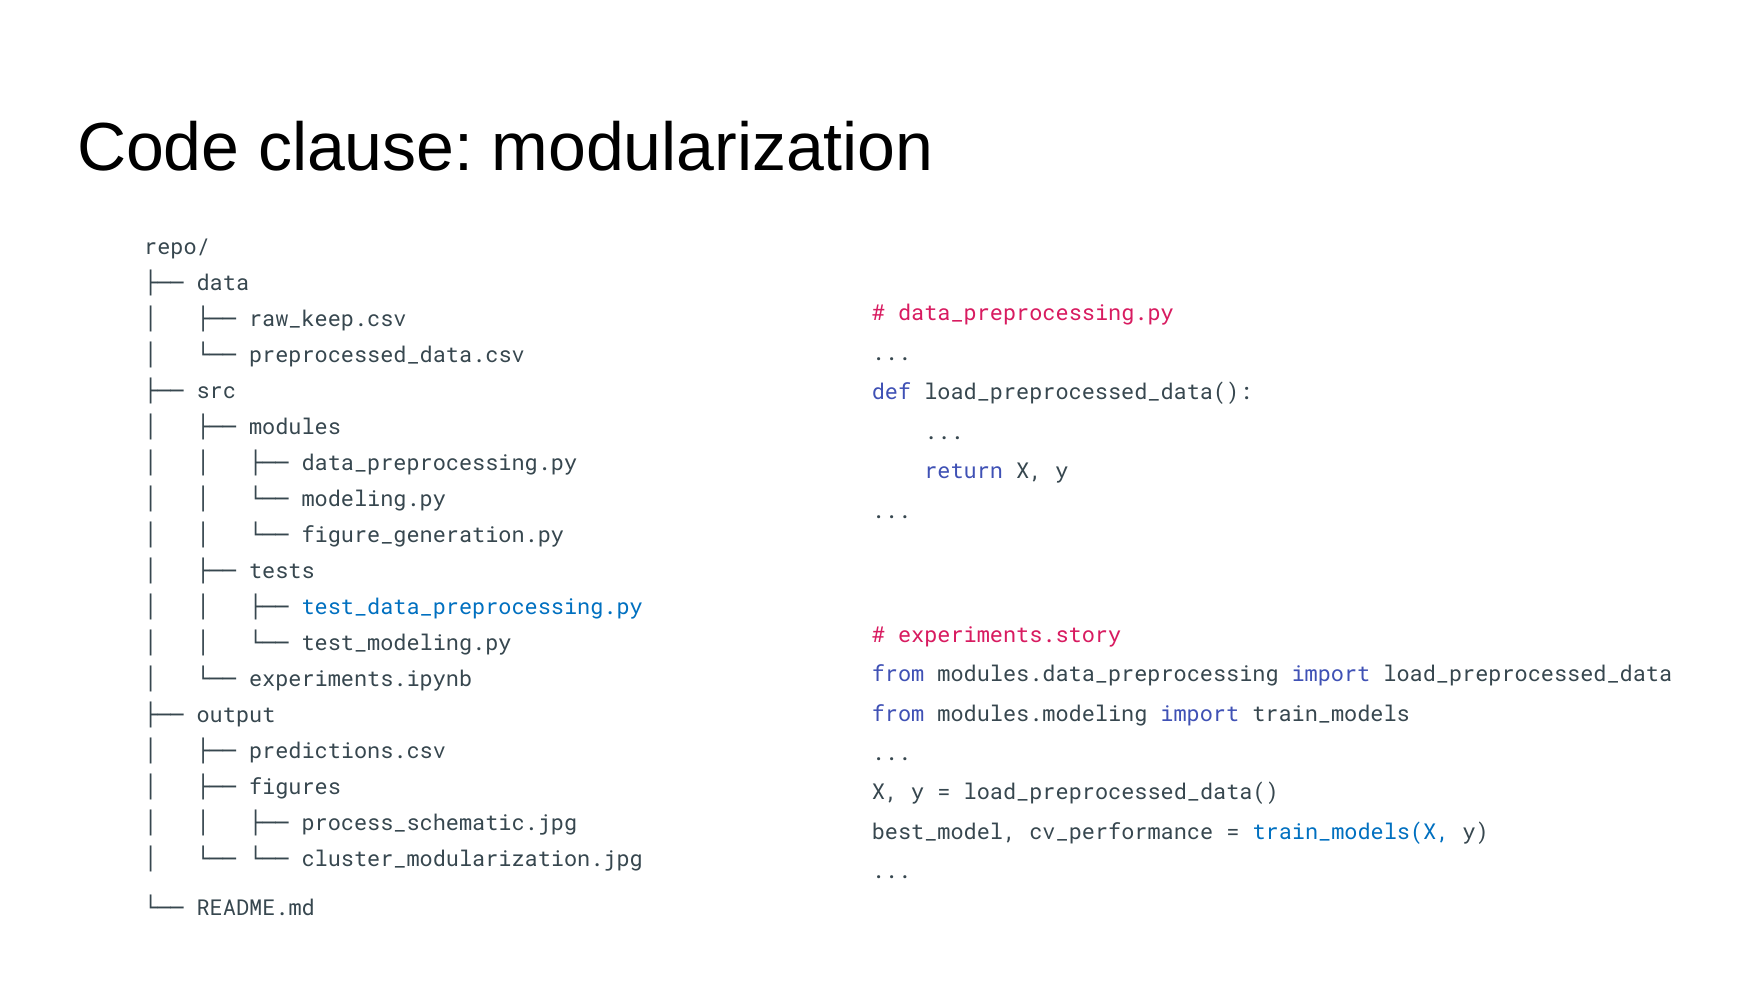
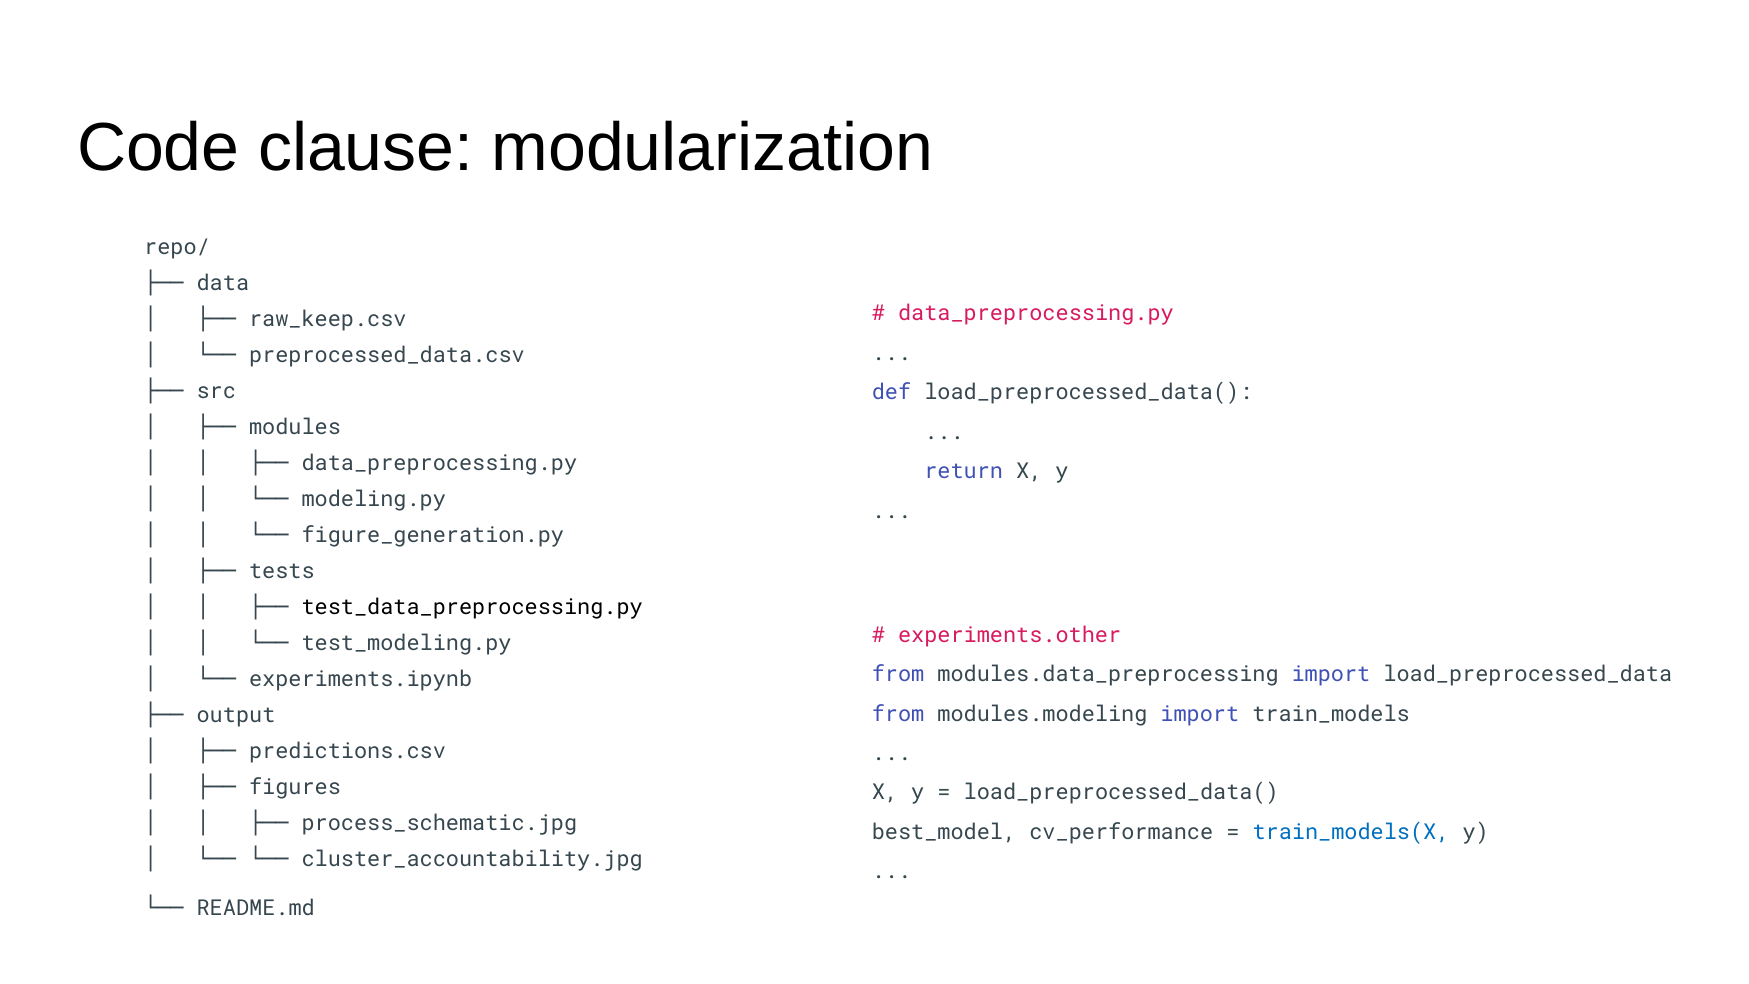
test_data_preprocessing.py colour: blue -> black
experiments.story: experiments.story -> experiments.other
cluster_modularization.jpg: cluster_modularization.jpg -> cluster_accountability.jpg
